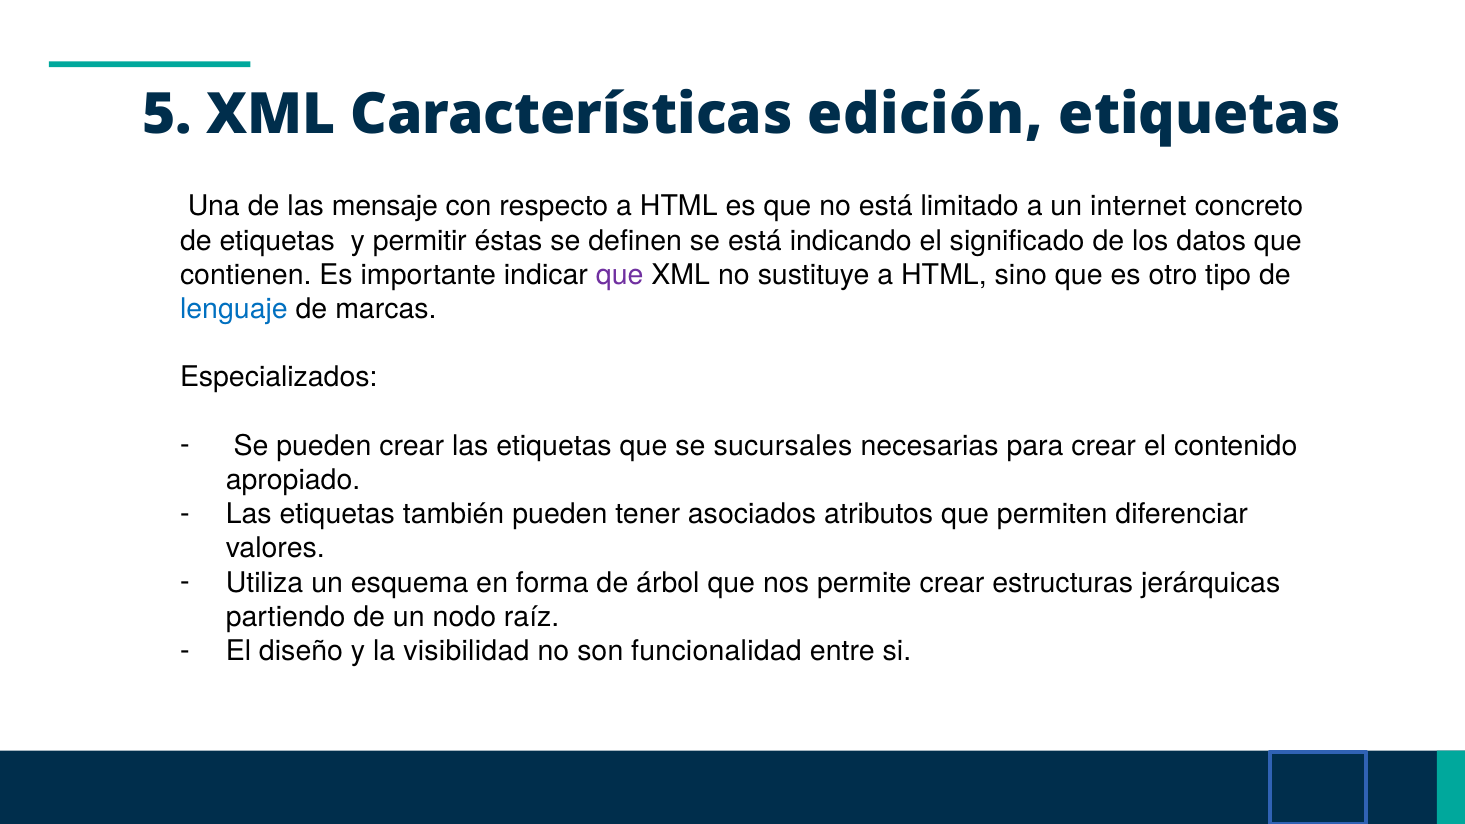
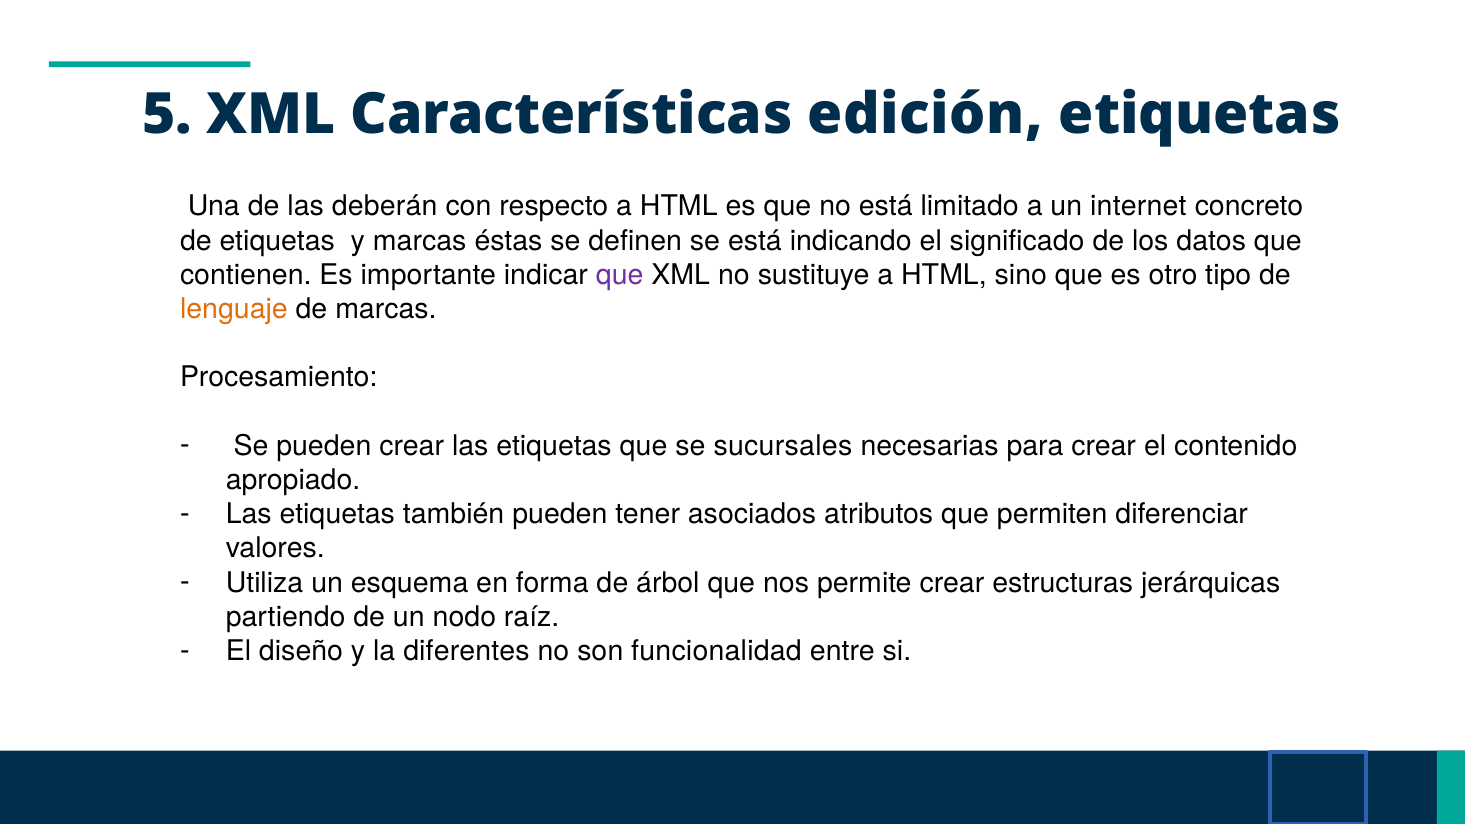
mensaje: mensaje -> deberán
y permitir: permitir -> marcas
lenguaje colour: blue -> orange
Especializados: Especializados -> Procesamiento
visibilidad: visibilidad -> diferentes
